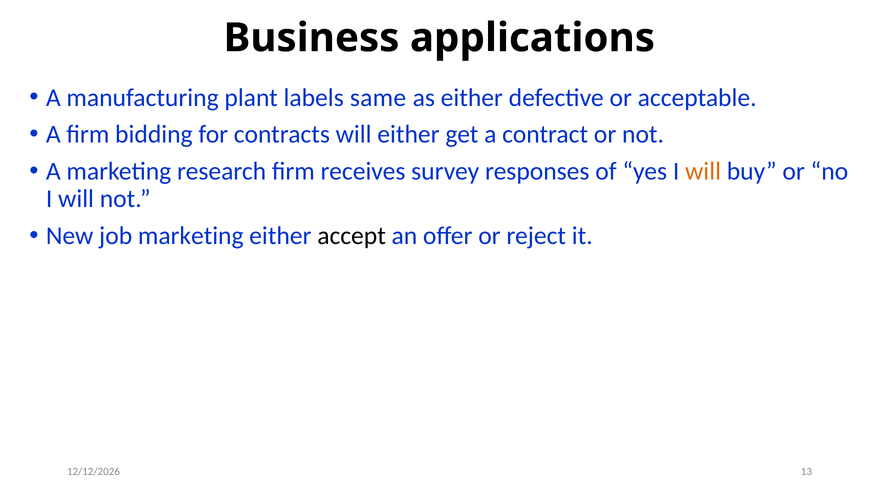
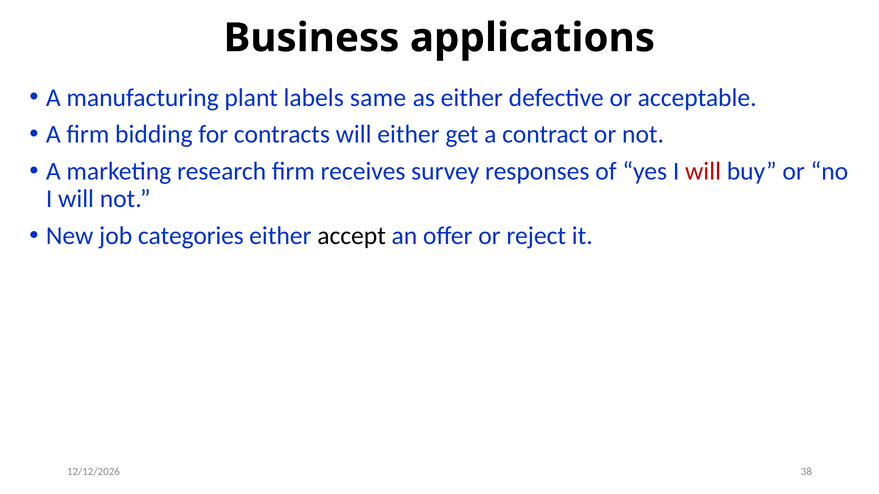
will at (703, 171) colour: orange -> red
job marketing: marketing -> categories
13: 13 -> 38
